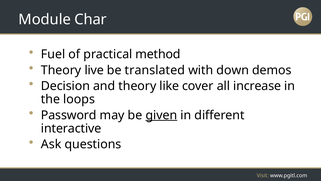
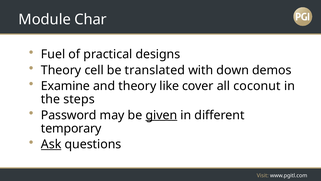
method: method -> designs
live: live -> cell
Decision: Decision -> Examine
increase: increase -> coconut
loops: loops -> steps
interactive: interactive -> temporary
Ask underline: none -> present
